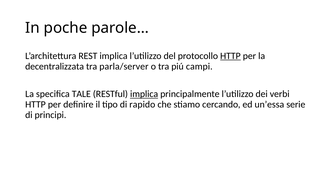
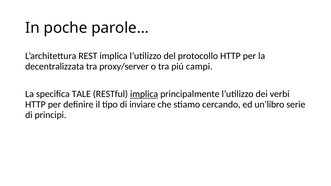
HTTP at (230, 56) underline: present -> none
parla/server: parla/server -> proxy/server
rapido: rapido -> inviare
un’essa: un’essa -> un’libro
